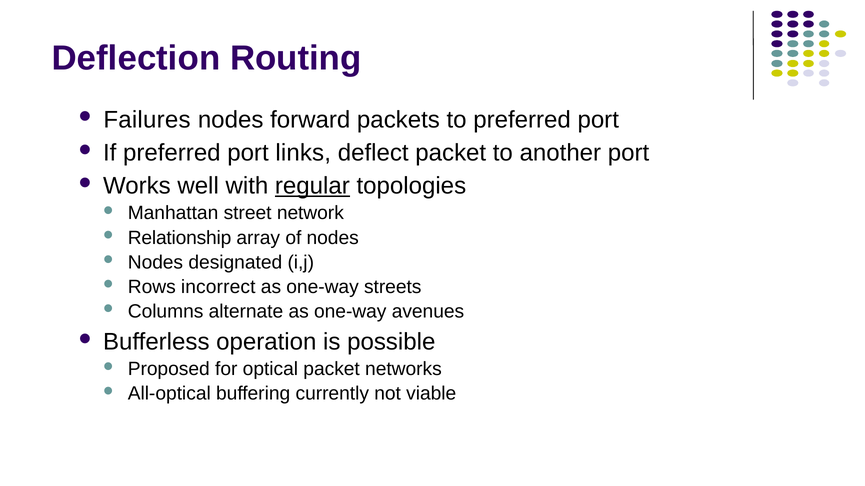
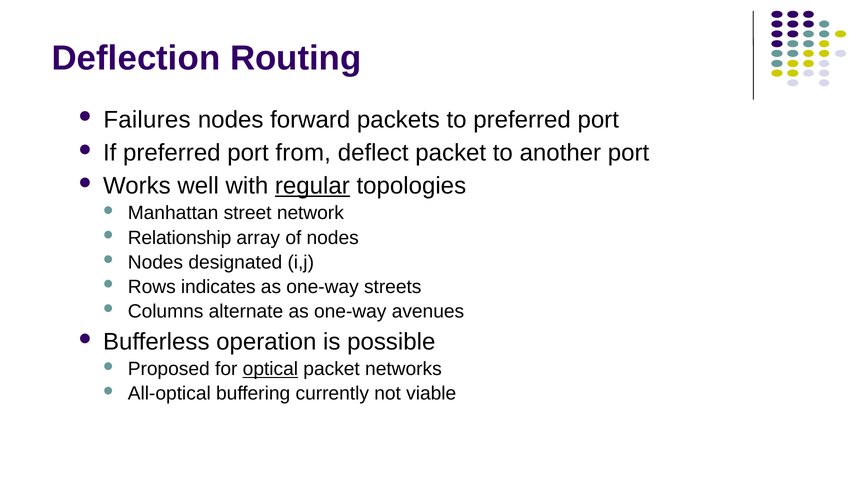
links: links -> from
incorrect: incorrect -> indicates
optical underline: none -> present
